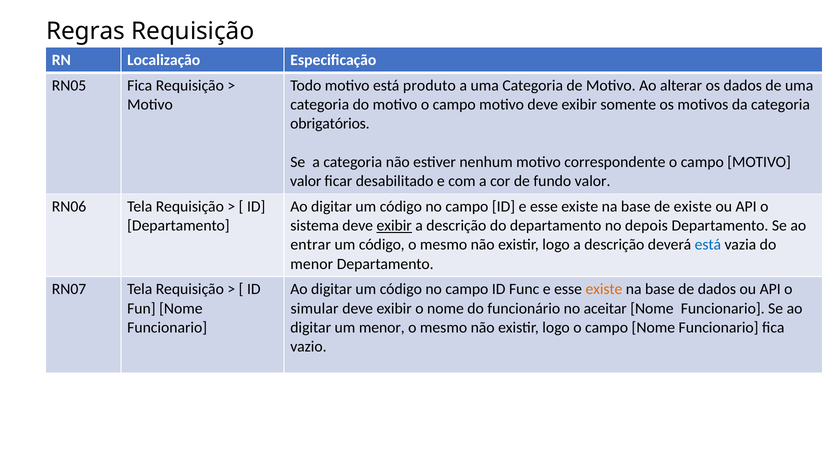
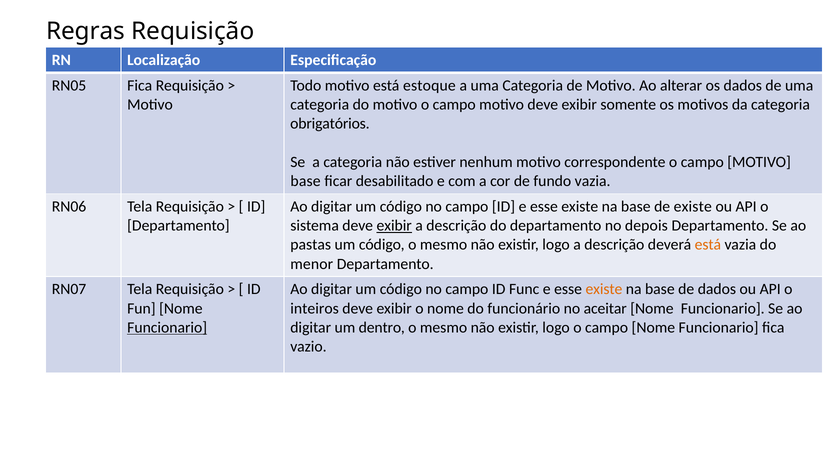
produto: produto -> estoque
valor at (306, 181): valor -> base
fundo valor: valor -> vazia
entrar: entrar -> pastas
está at (708, 245) colour: blue -> orange
simular: simular -> inteiros
Funcionario at (167, 328) underline: none -> present
um menor: menor -> dentro
